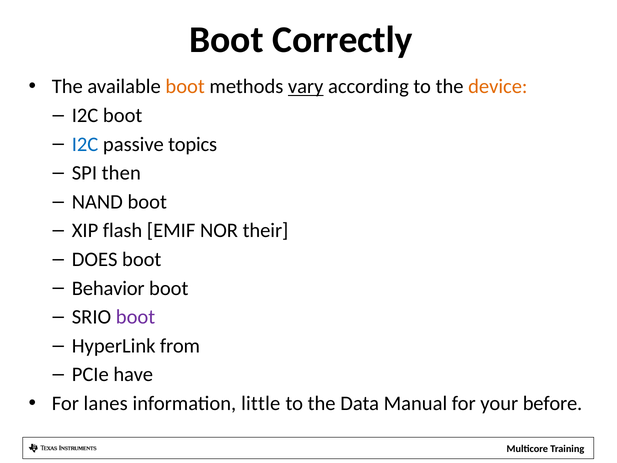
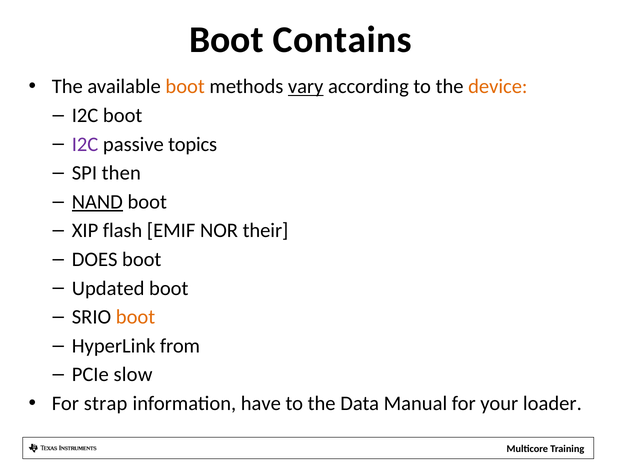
Correctly: Correctly -> Contains
I2C at (85, 144) colour: blue -> purple
NAND underline: none -> present
Behavior: Behavior -> Updated
boot at (136, 317) colour: purple -> orange
have: have -> slow
lanes: lanes -> strap
little: little -> have
before: before -> loader
